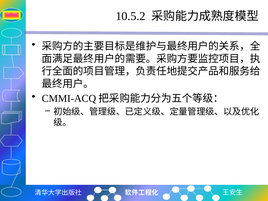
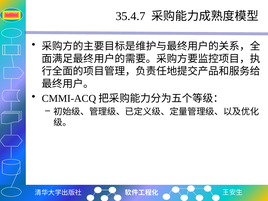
10.5.2: 10.5.2 -> 35.4.7
